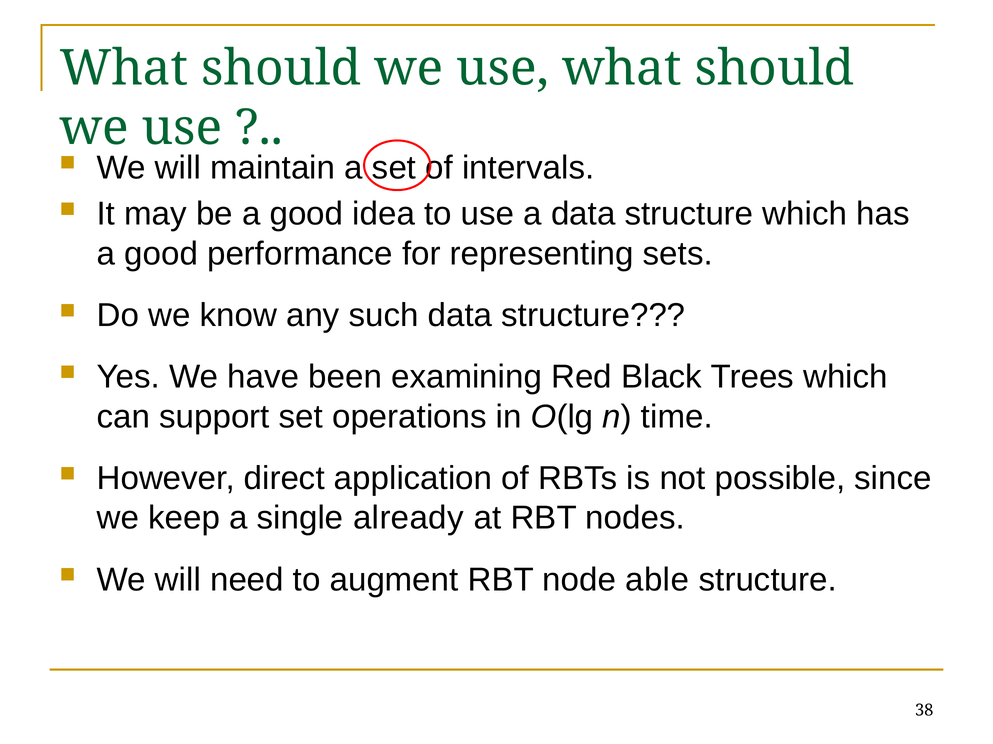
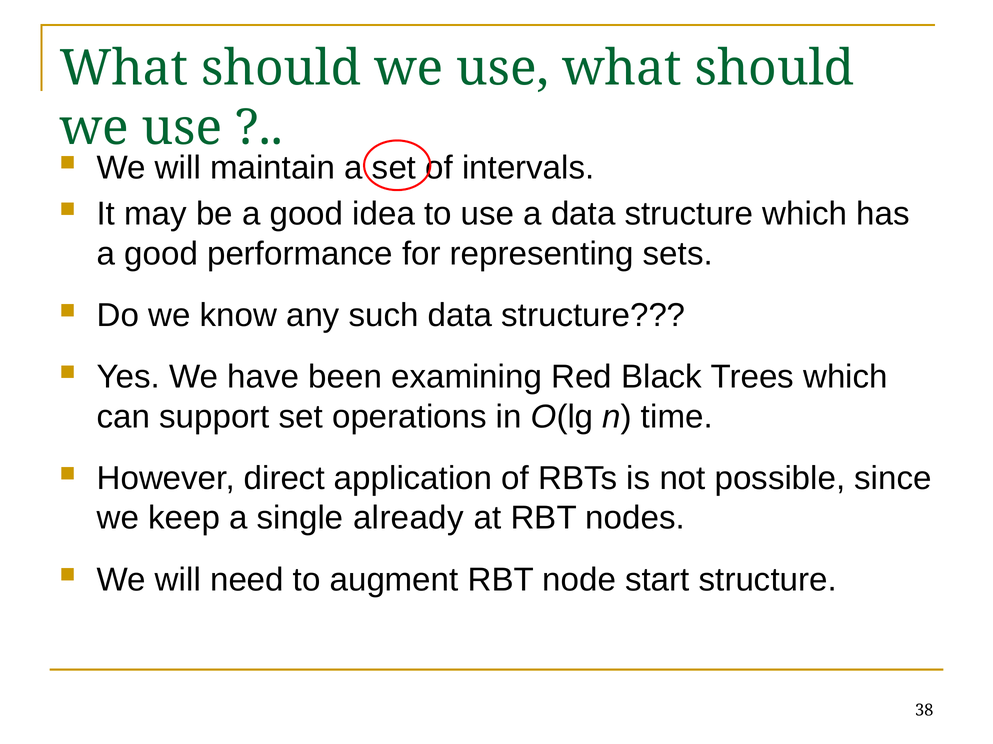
able: able -> start
